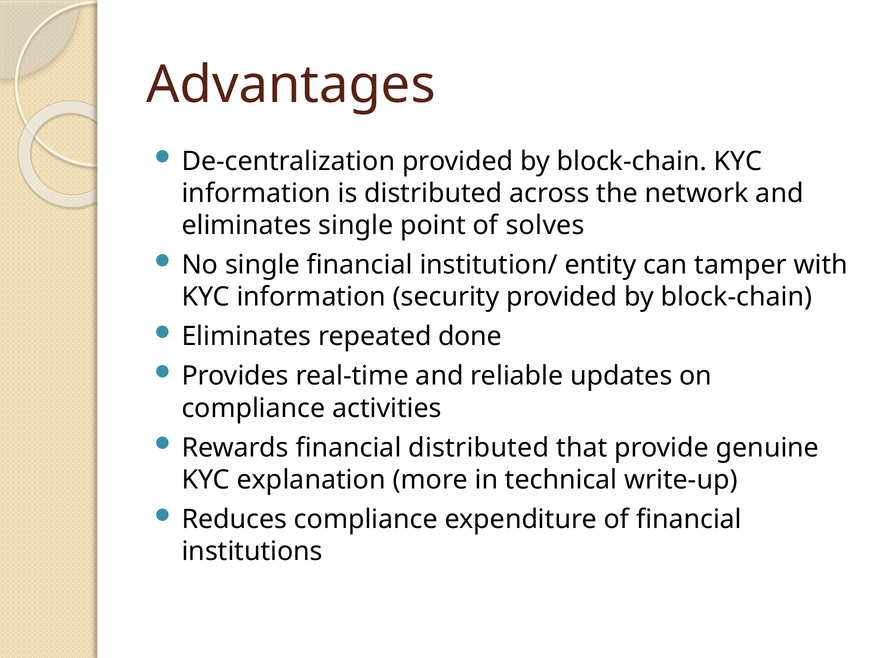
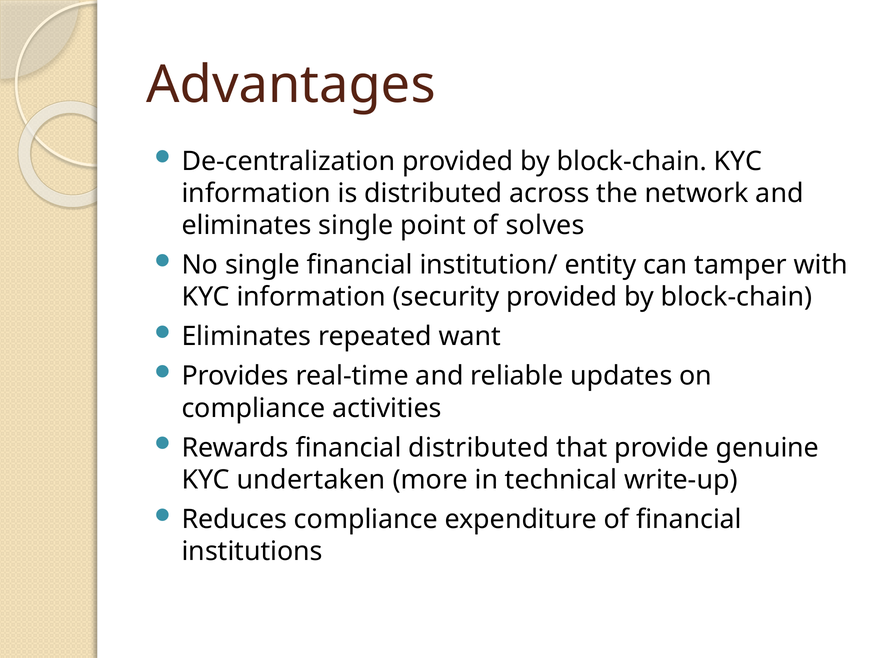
done: done -> want
explanation: explanation -> undertaken
